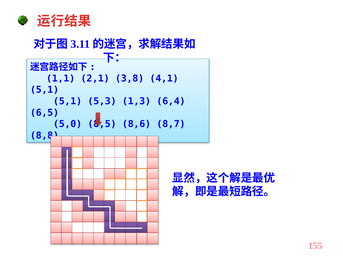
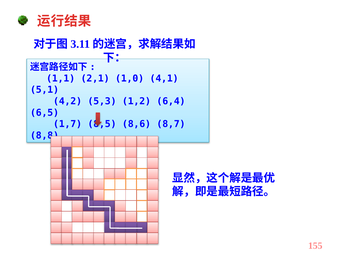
3,8: 3,8 -> 1,0
5,1 at (68, 101): 5,1 -> 4,2
1,3: 1,3 -> 1,2
5,0: 5,0 -> 1,7
